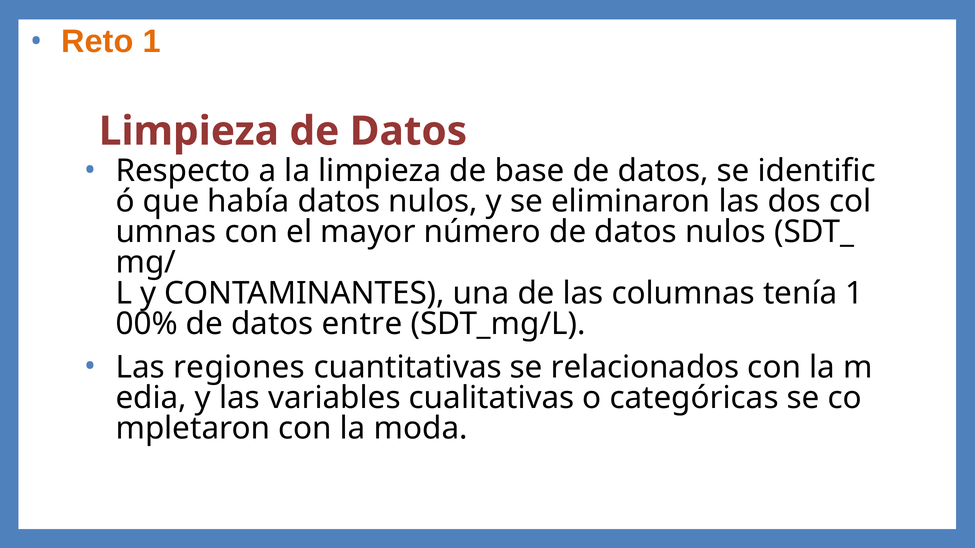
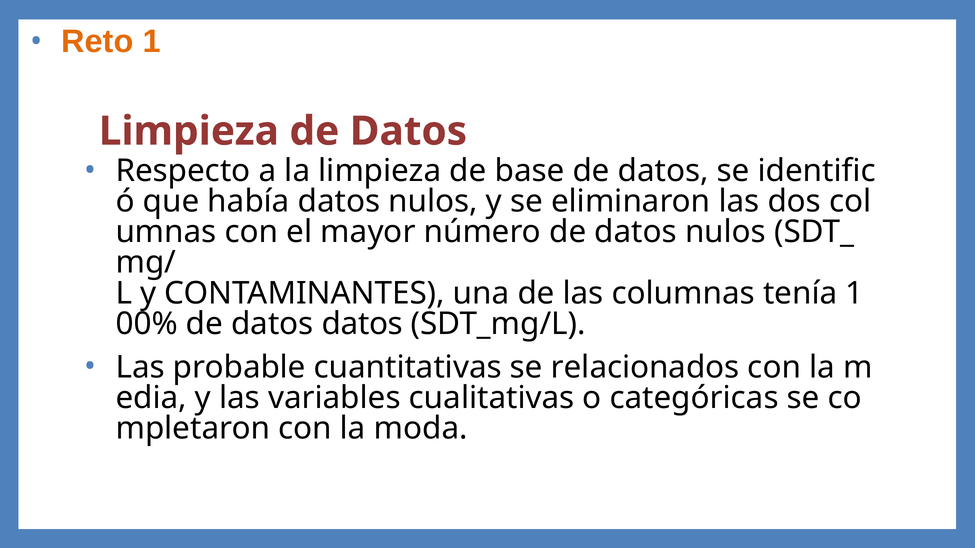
datos entre: entre -> datos
regiones: regiones -> probable
